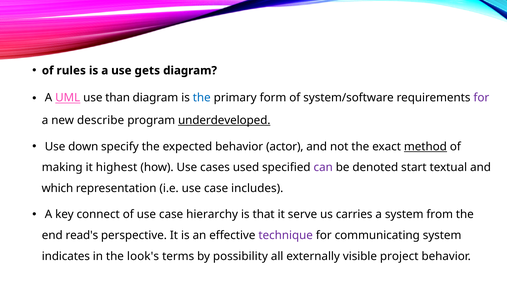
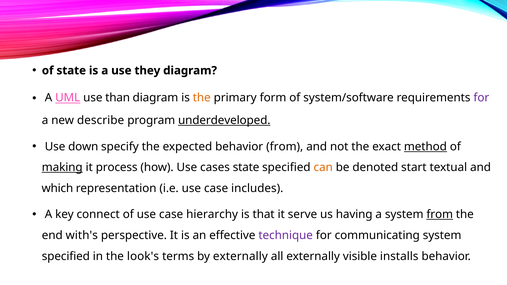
of rules: rules -> state
gets: gets -> they
the at (202, 98) colour: blue -> orange
behavior actor: actor -> from
making underline: none -> present
highest: highest -> process
cases used: used -> state
can colour: purple -> orange
carries: carries -> having
from at (440, 215) underline: none -> present
read's: read's -> with's
indicates at (66, 256): indicates -> specified
by possibility: possibility -> externally
project: project -> installs
